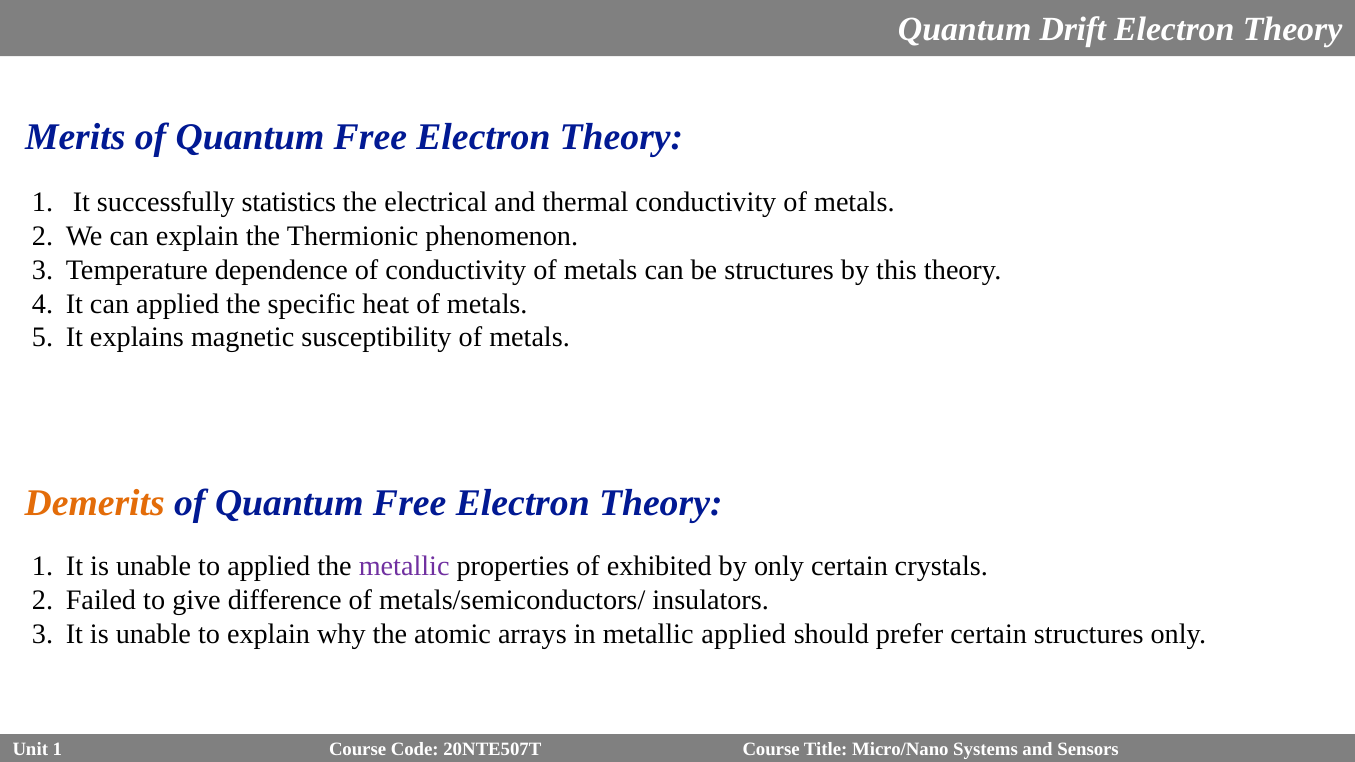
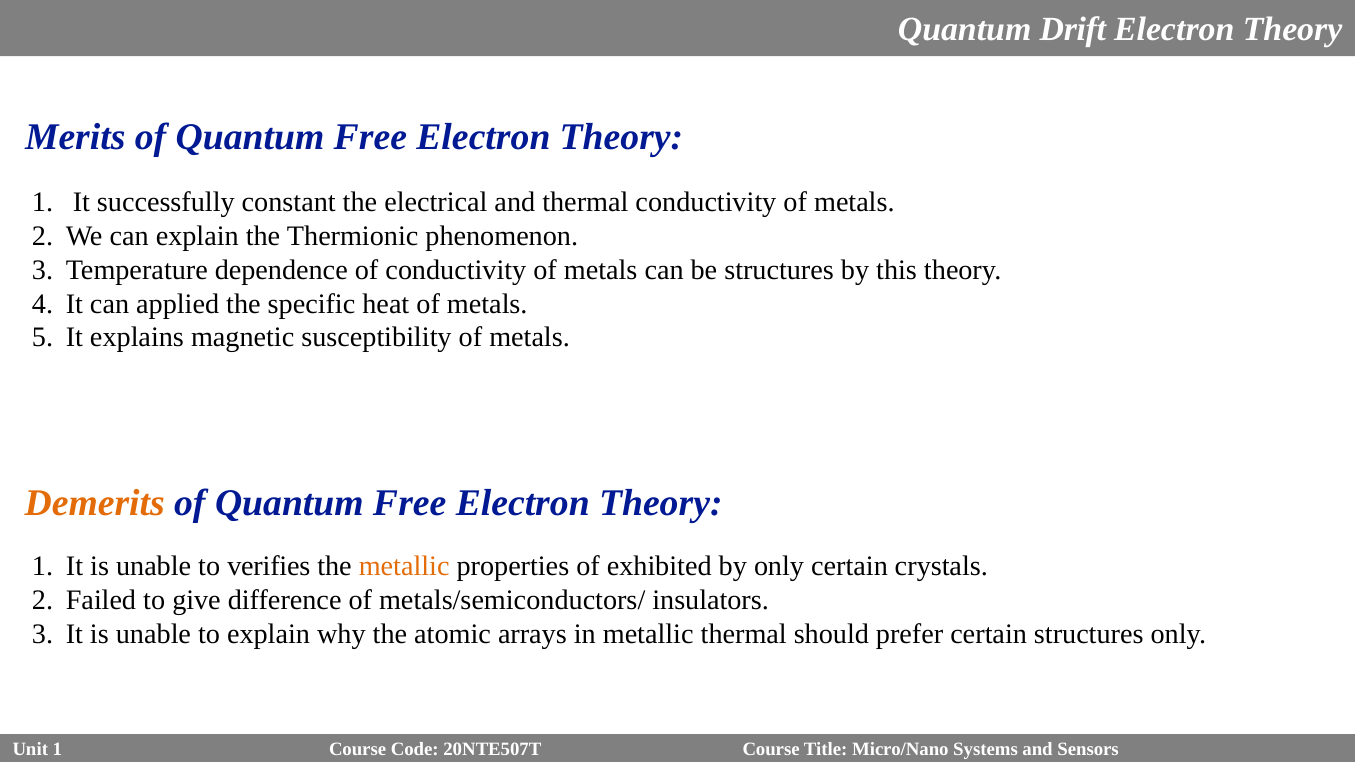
statistics: statistics -> constant
to applied: applied -> verifies
metallic at (404, 566) colour: purple -> orange
metallic applied: applied -> thermal
